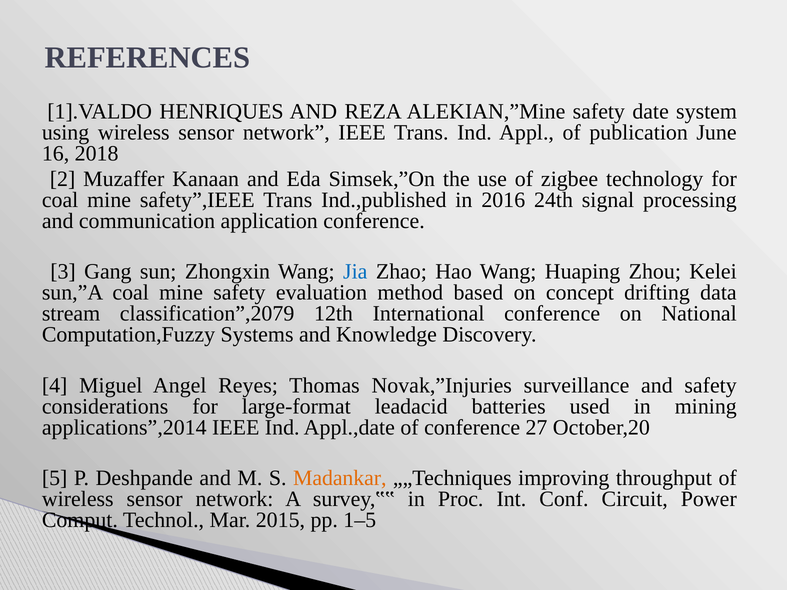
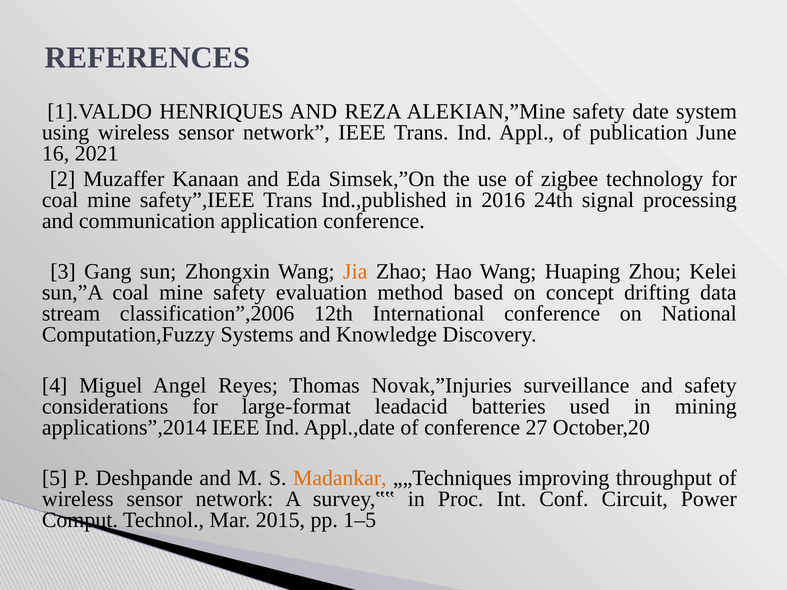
2018: 2018 -> 2021
Jia colour: blue -> orange
classification”,2079: classification”,2079 -> classification”,2006
